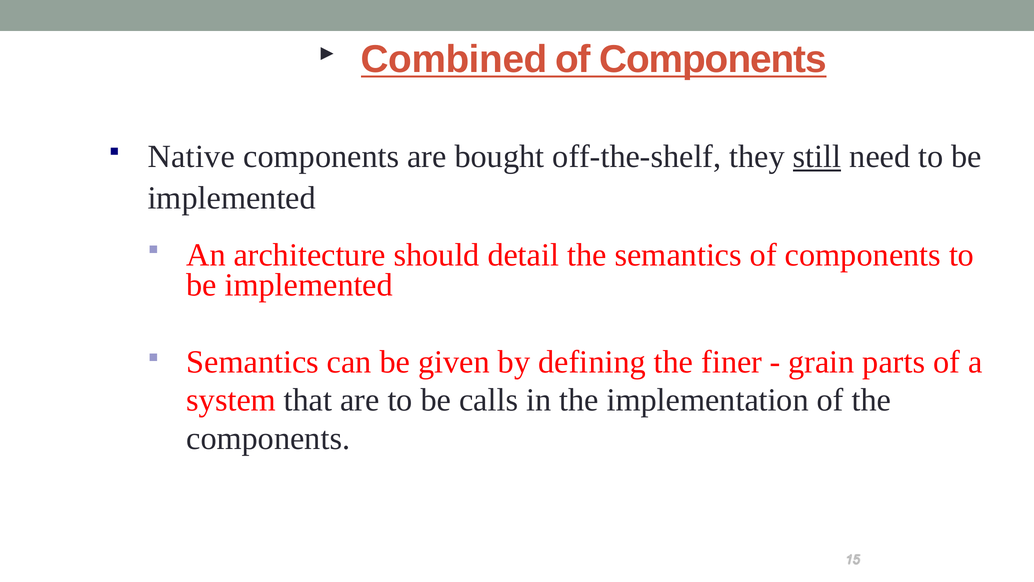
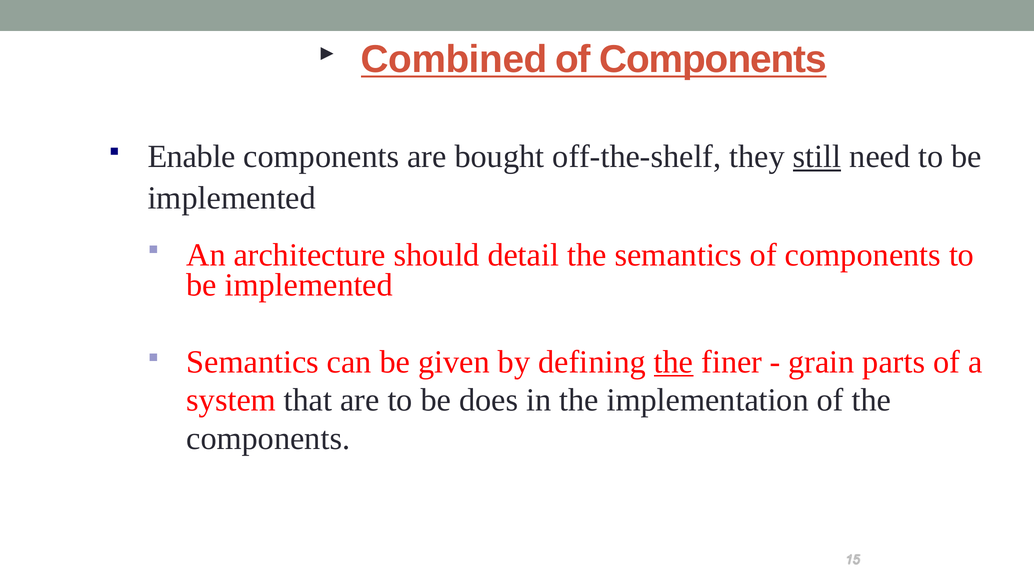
Native: Native -> Enable
the at (674, 362) underline: none -> present
calls: calls -> does
